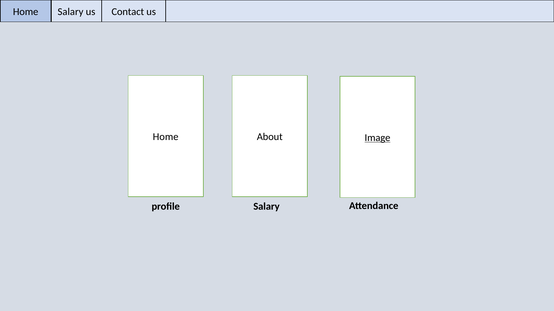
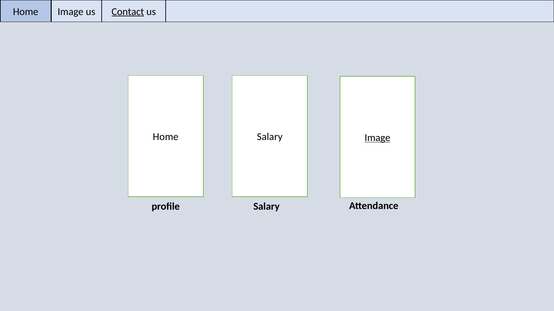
Home Salary: Salary -> Image
Contact underline: none -> present
About at (270, 137): About -> Salary
